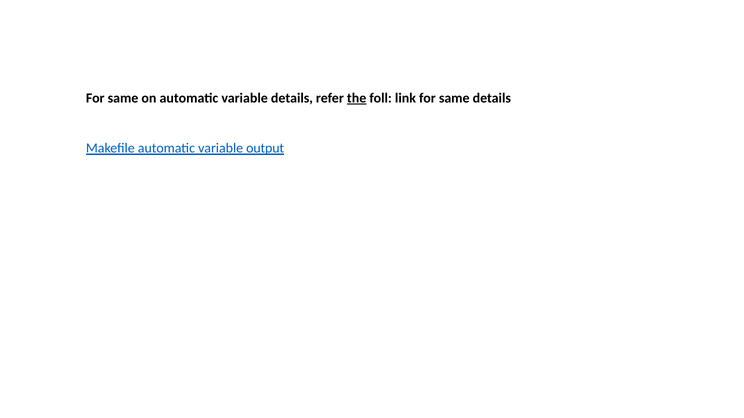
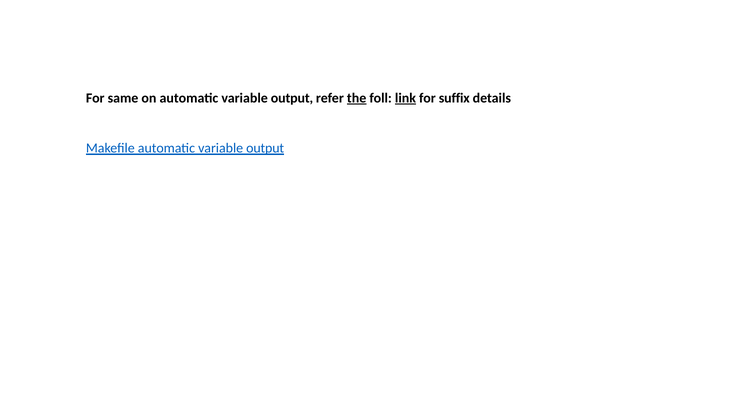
on automatic variable details: details -> output
link underline: none -> present
same at (454, 98): same -> suffix
